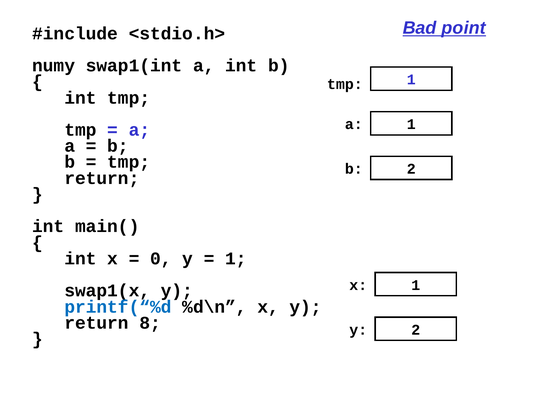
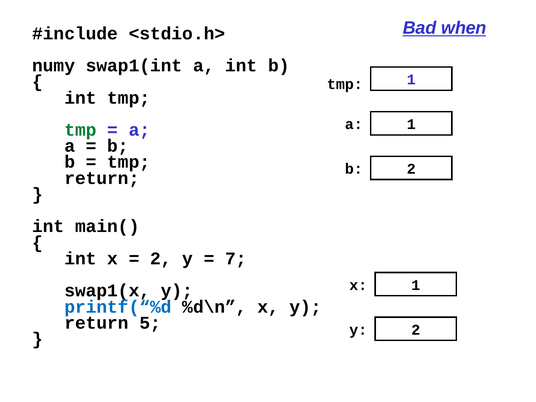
point: point -> when
tmp at (80, 130) colour: black -> green
0 at (161, 259): 0 -> 2
1 at (236, 259): 1 -> 7
8: 8 -> 5
